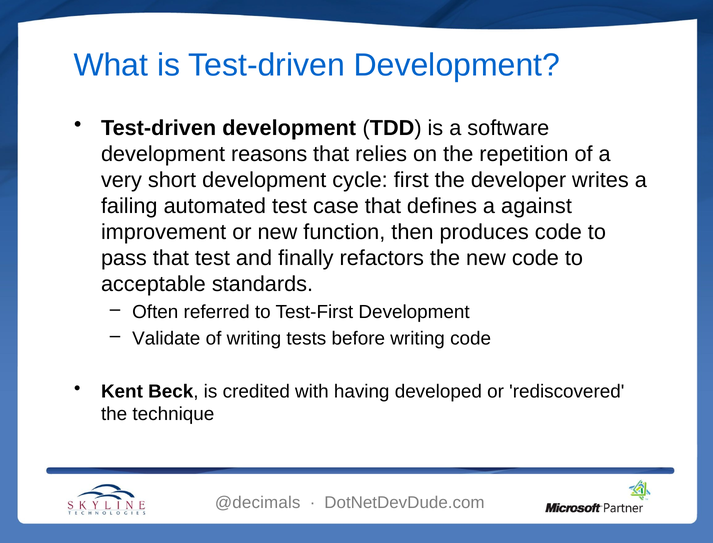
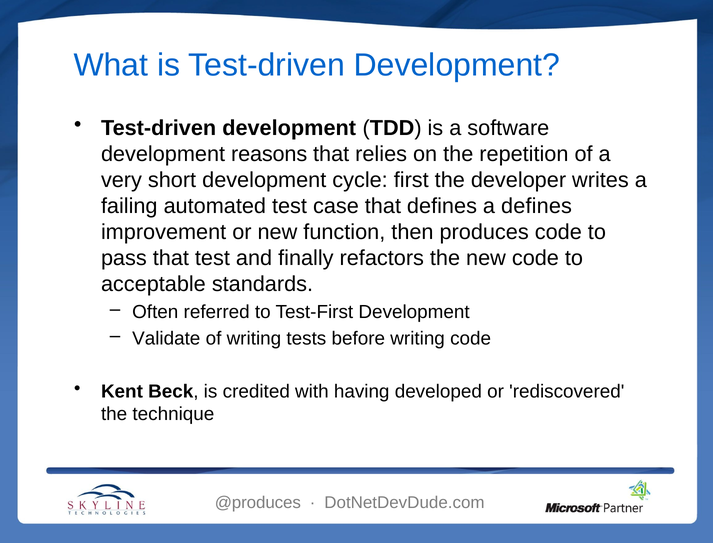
a against: against -> defines
@decimals: @decimals -> @produces
